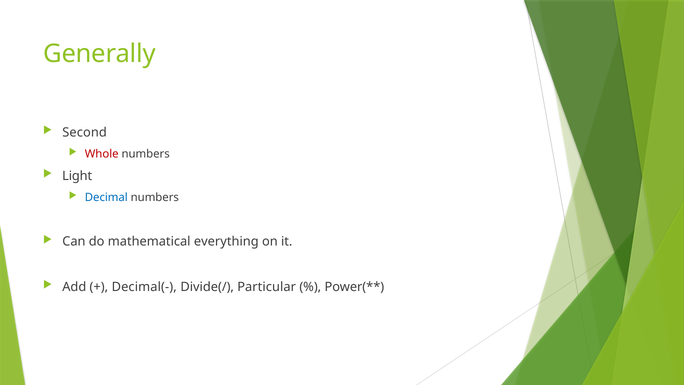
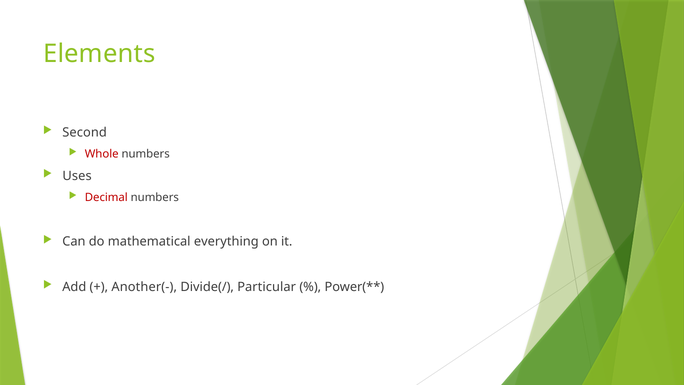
Generally: Generally -> Elements
Light: Light -> Uses
Decimal colour: blue -> red
Decimal(-: Decimal(- -> Another(-
